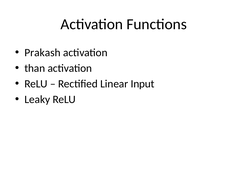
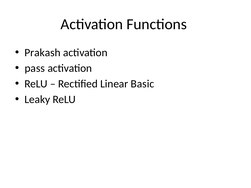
than: than -> pass
Input: Input -> Basic
